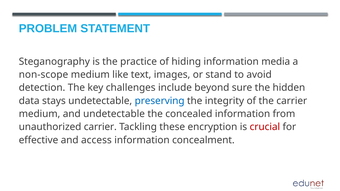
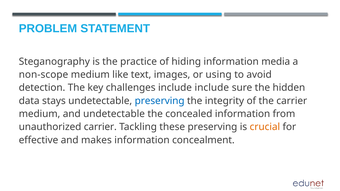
stand: stand -> using
include beyond: beyond -> include
these encryption: encryption -> preserving
crucial colour: red -> orange
access: access -> makes
